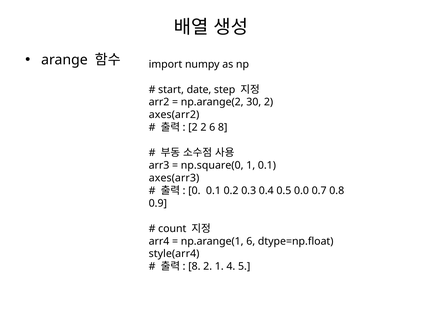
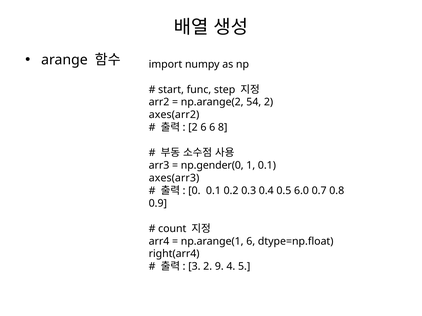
date: date -> func
30: 30 -> 54
2 2: 2 -> 6
np.square(0: np.square(0 -> np.gender(0
0.0: 0.0 -> 6.0
style(arr4: style(arr4 -> right(arr4
8 at (194, 267): 8 -> 3
2 1: 1 -> 9
